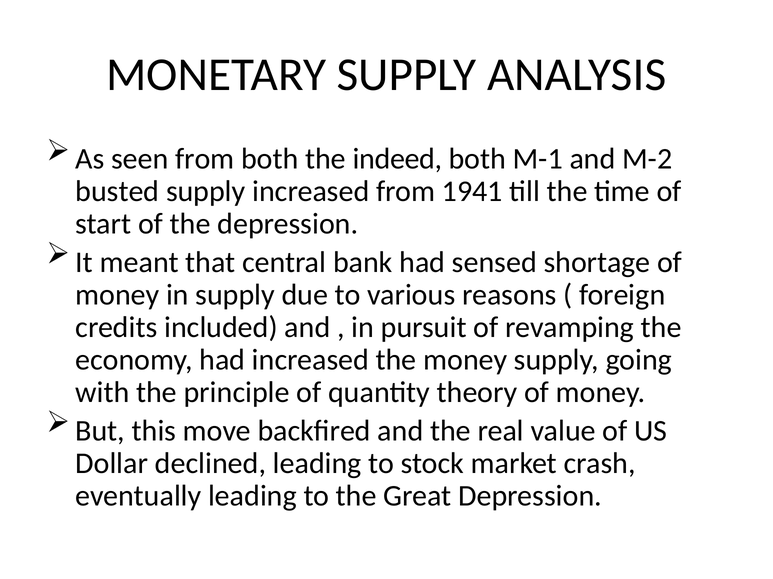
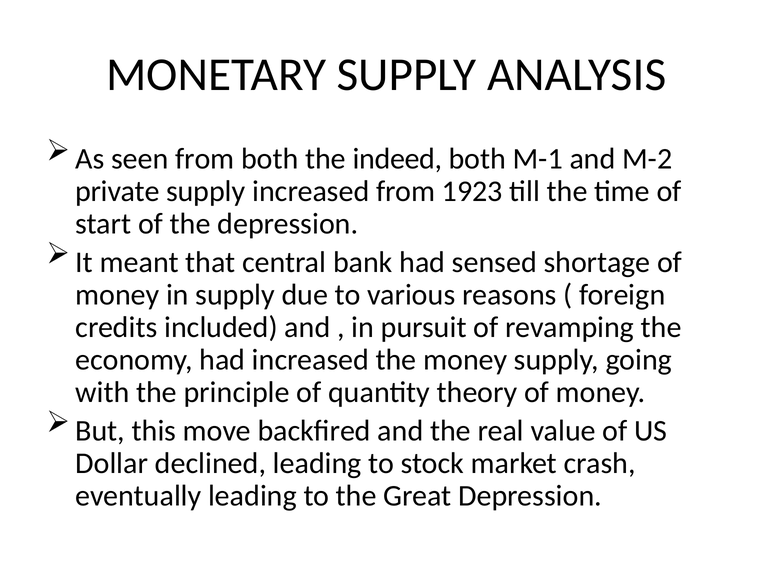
busted: busted -> private
1941: 1941 -> 1923
